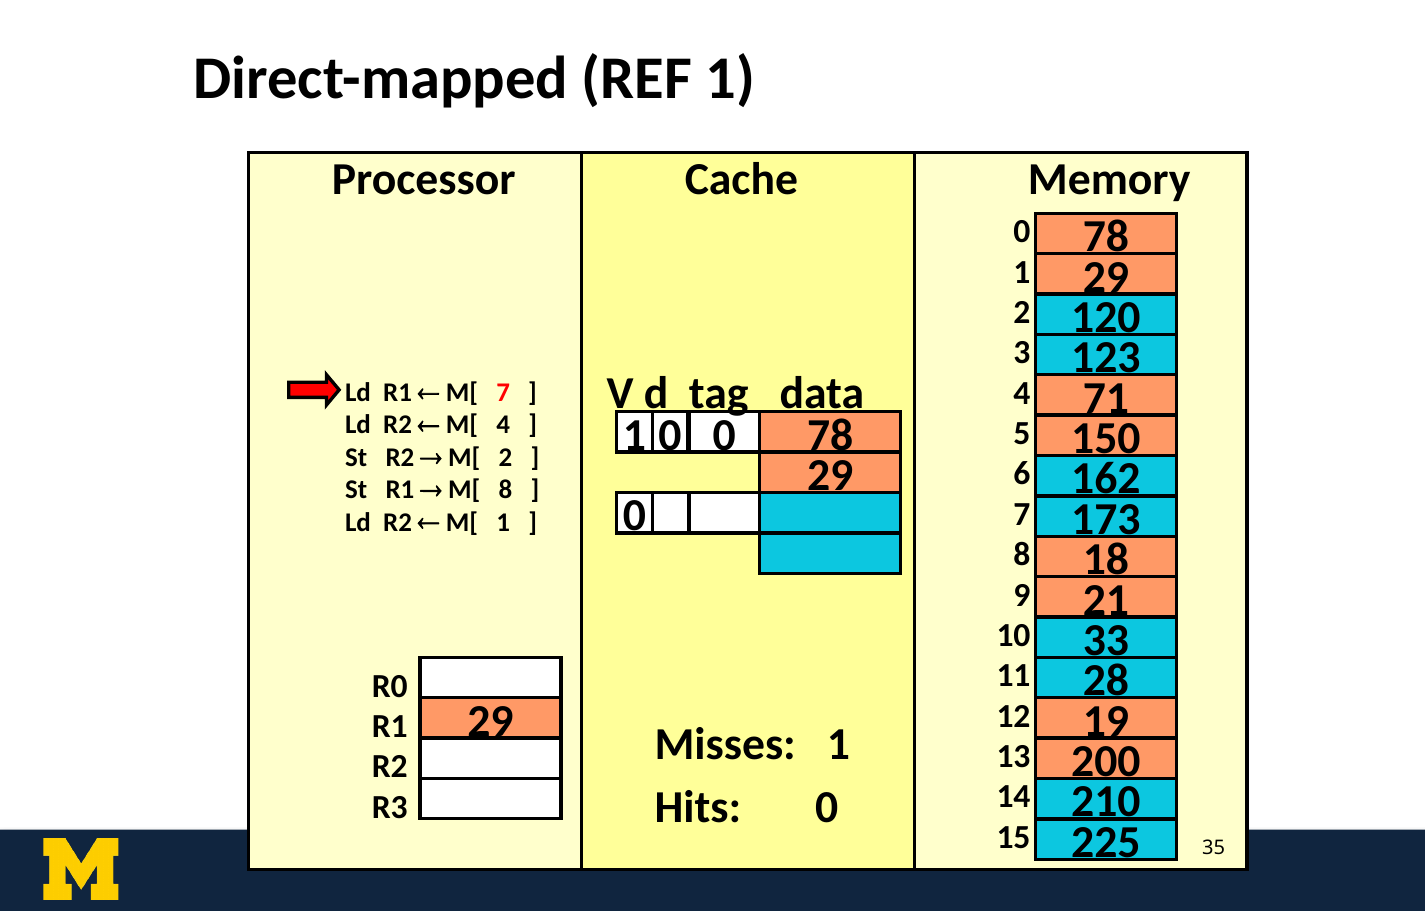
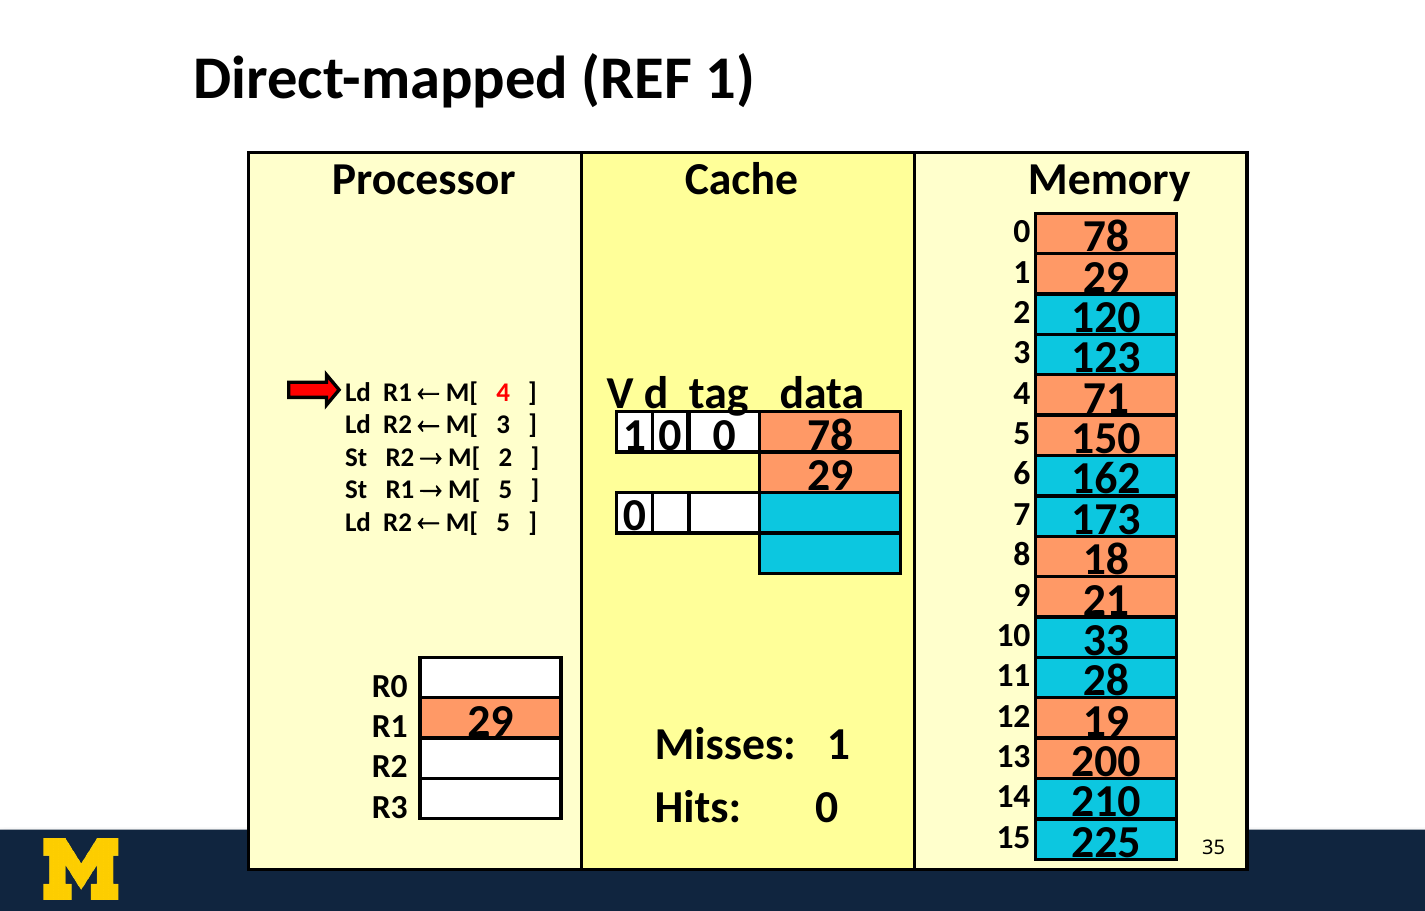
M[ 7: 7 -> 4
M[ 4: 4 -> 3
8 at (506, 490): 8 -> 5
1 at (503, 522): 1 -> 5
